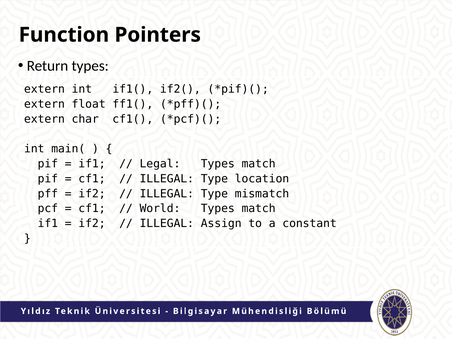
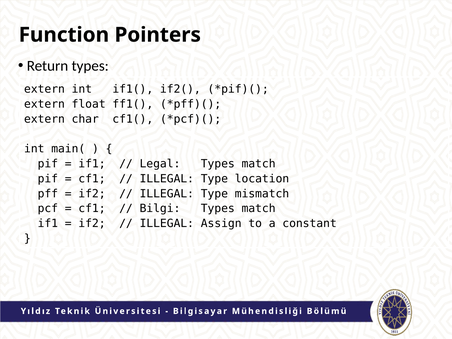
World: World -> Bilgi
